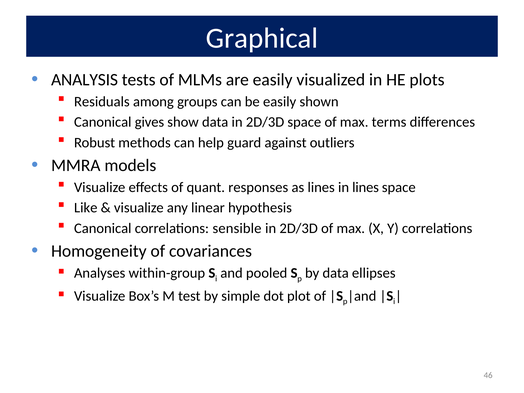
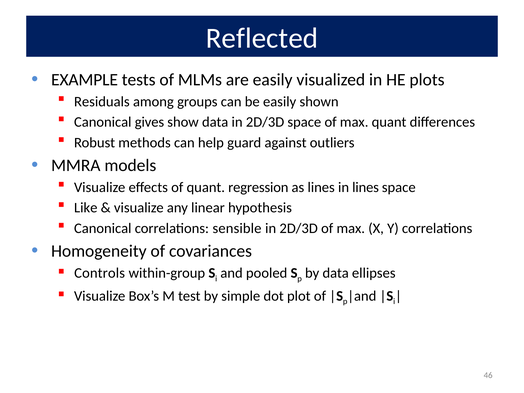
Graphical: Graphical -> Reflected
ANALYSIS: ANALYSIS -> EXAMPLE
max terms: terms -> quant
responses: responses -> regression
Analyses: Analyses -> Controls
